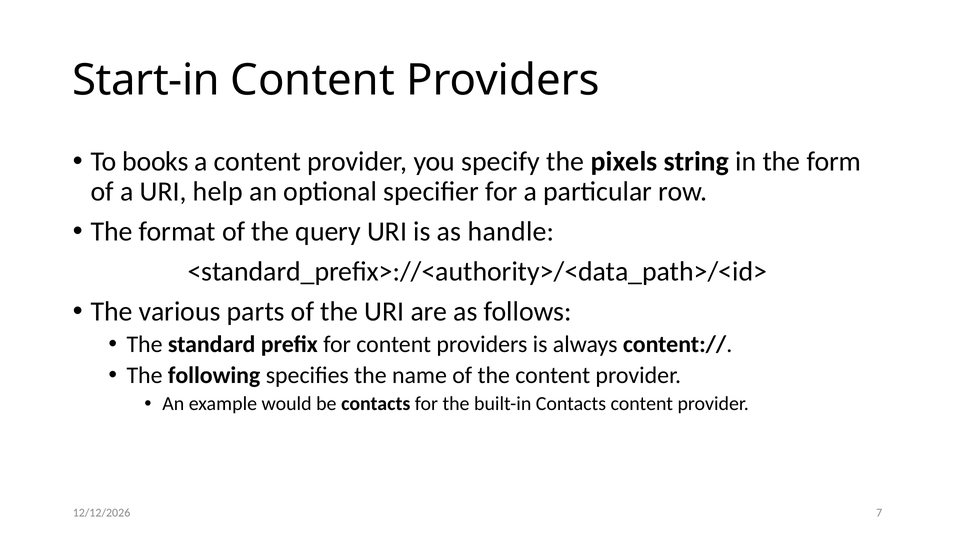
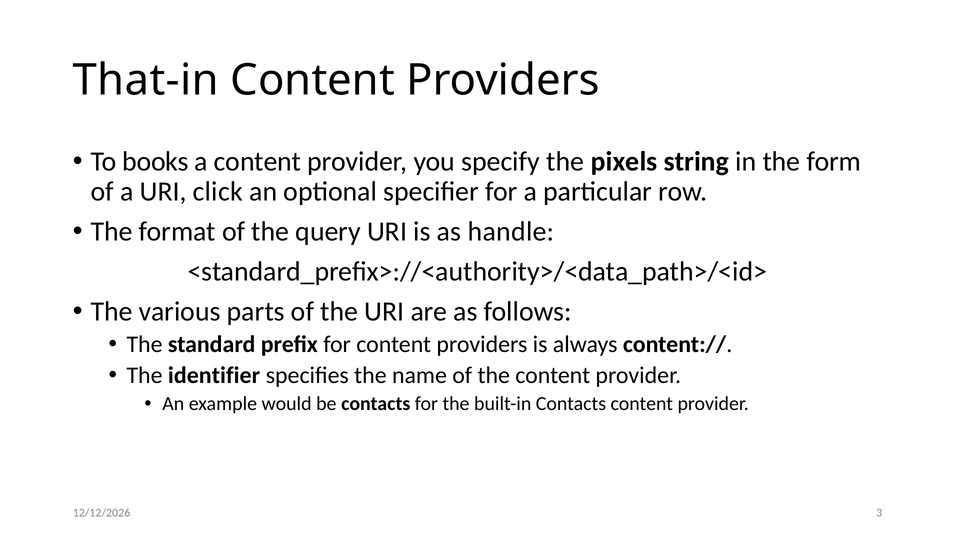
Start-in: Start-in -> That-in
help: help -> click
following: following -> identifier
7: 7 -> 3
